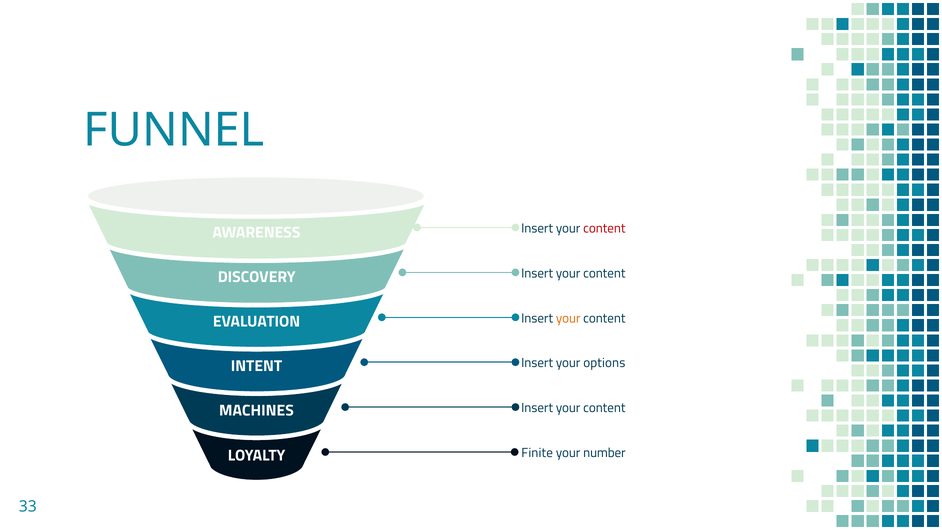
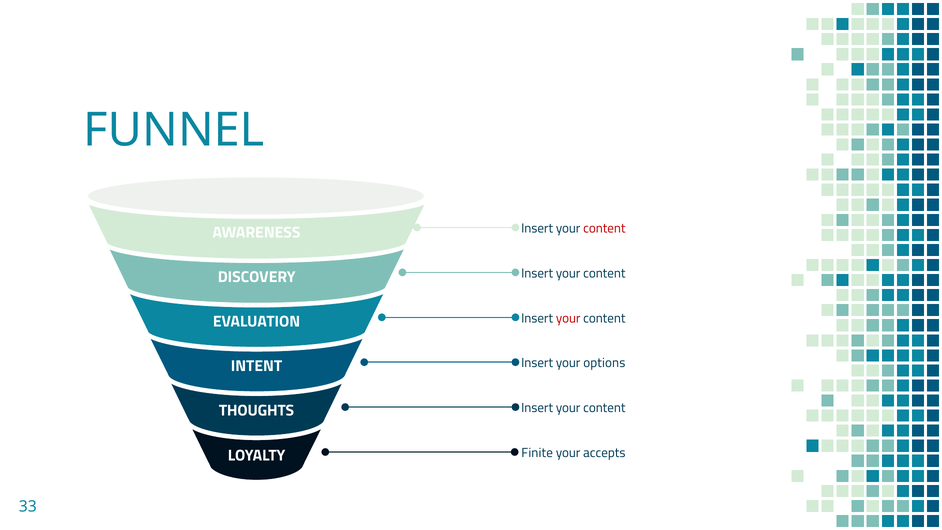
your at (568, 318) colour: orange -> red
MACHINES: MACHINES -> THOUGHTS
number: number -> accepts
